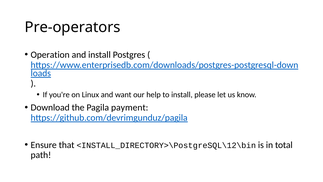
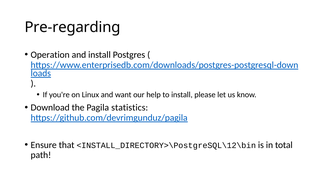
Pre-operators: Pre-operators -> Pre-regarding
payment: payment -> statistics
